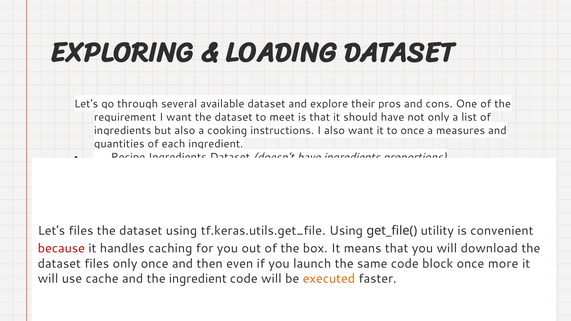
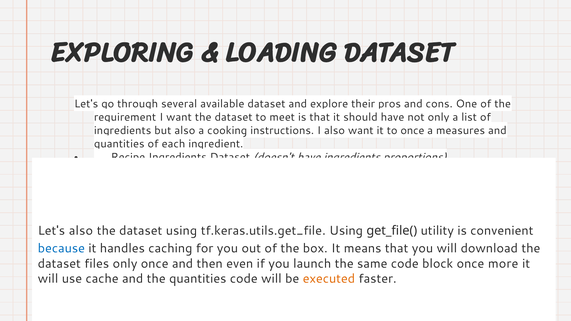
Let's files: files -> also
because colour: red -> blue
the ingredient: ingredient -> quantities
